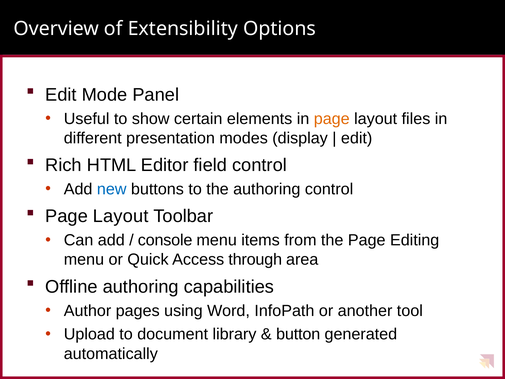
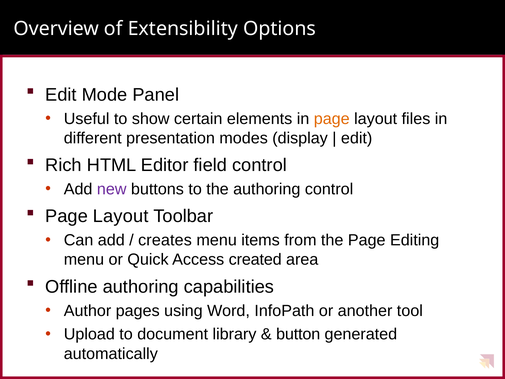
new colour: blue -> purple
console: console -> creates
through: through -> created
